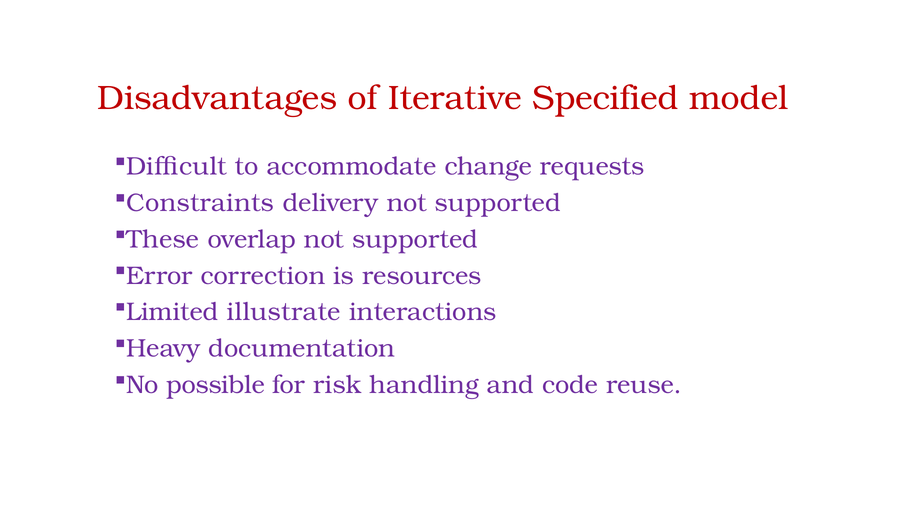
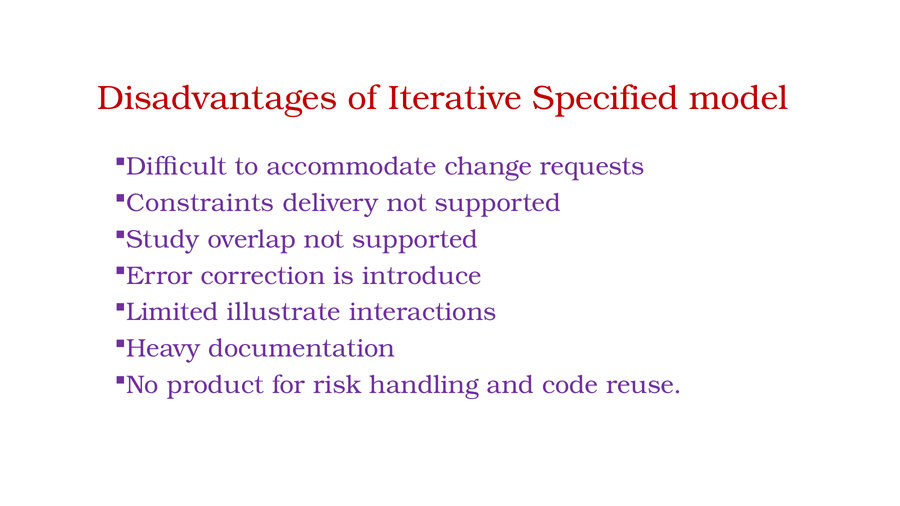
These: These -> Study
resources: resources -> introduce
possible: possible -> product
